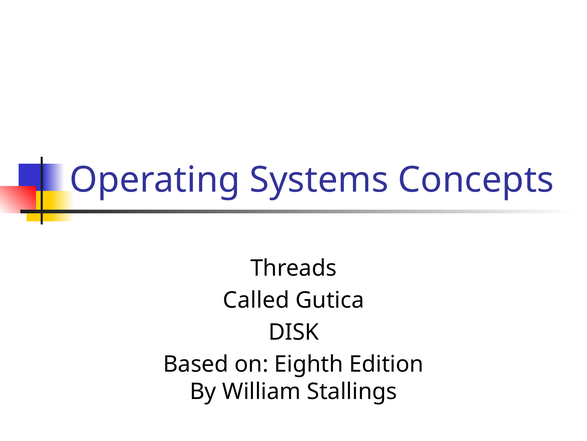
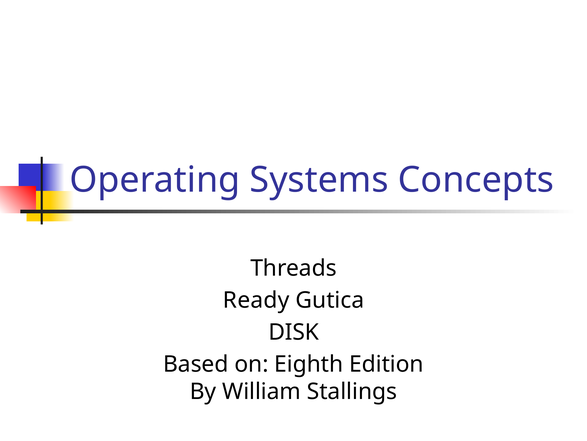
Called: Called -> Ready
